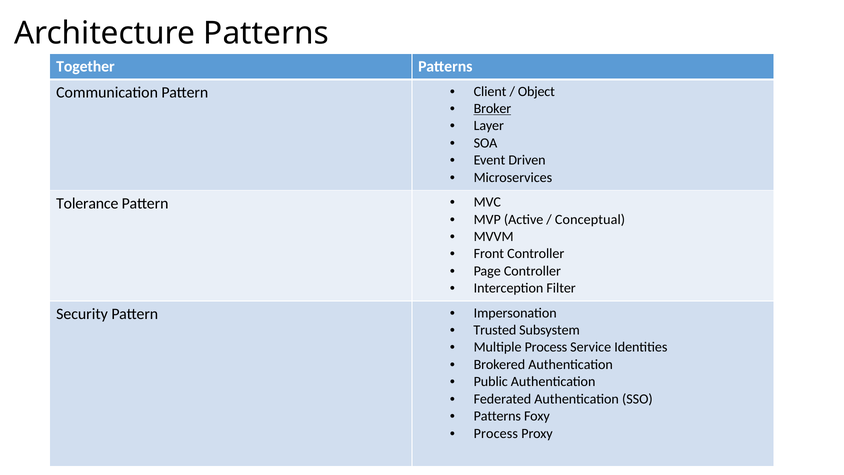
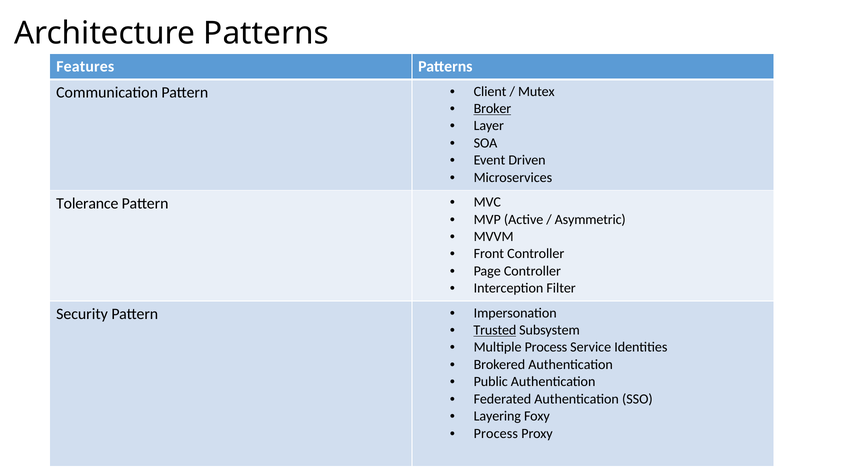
Together: Together -> Features
Object: Object -> Mutex
Conceptual: Conceptual -> Asymmetric
Trusted underline: none -> present
Patterns at (497, 416): Patterns -> Layering
